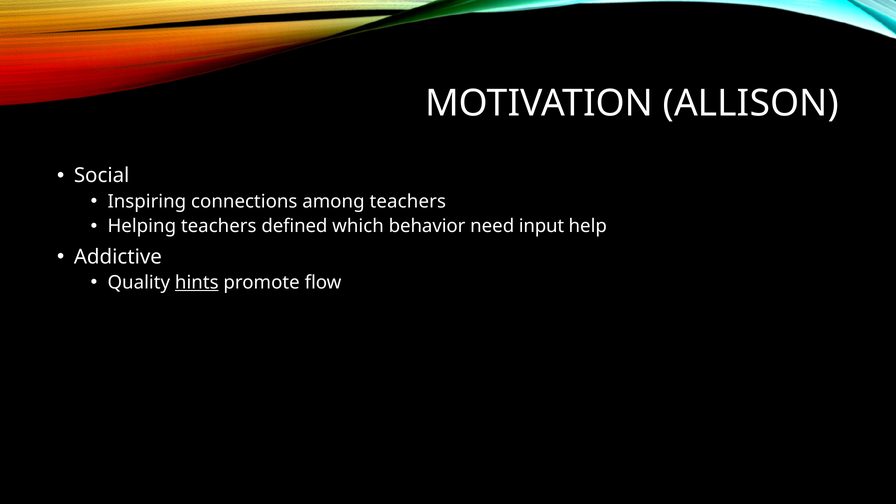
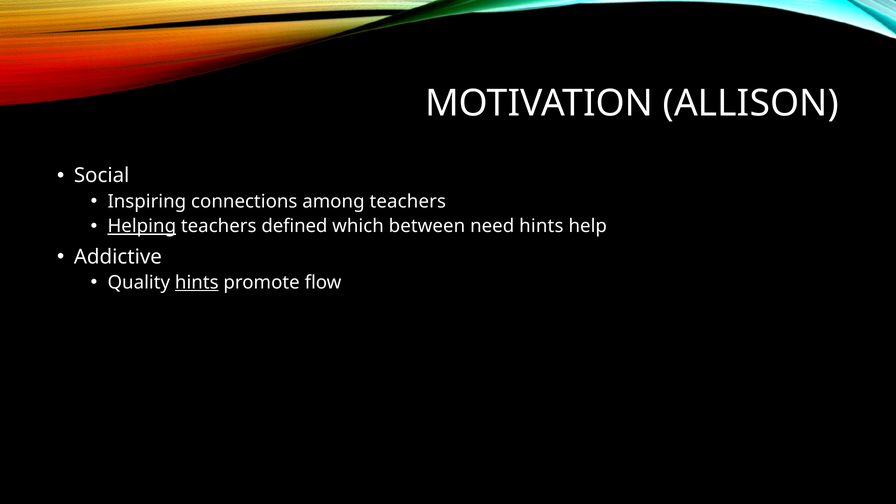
Helping underline: none -> present
behavior: behavior -> between
need input: input -> hints
